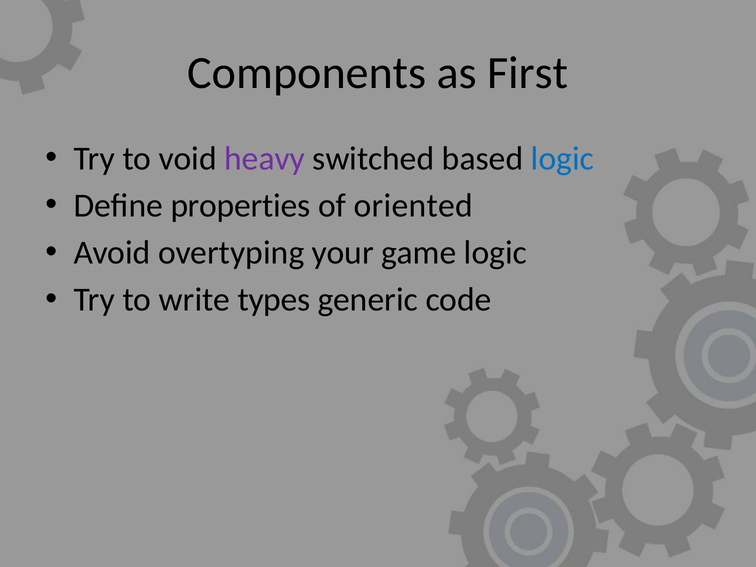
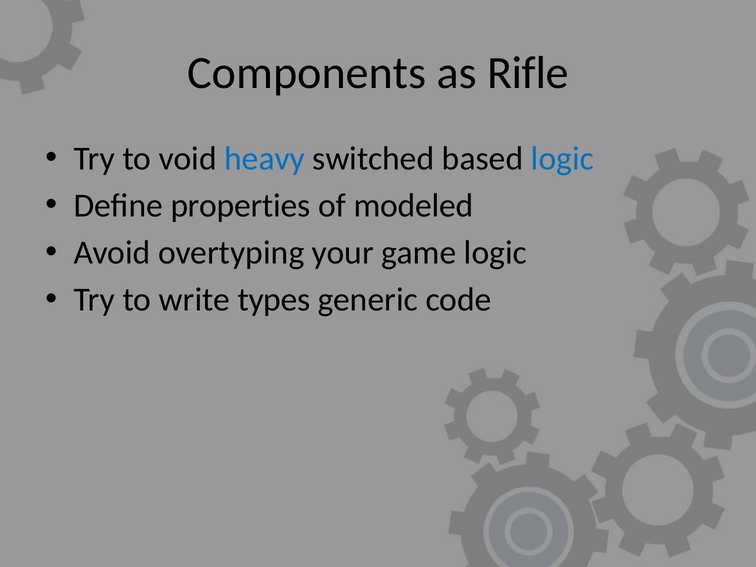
First: First -> Rifle
heavy colour: purple -> blue
oriented: oriented -> modeled
